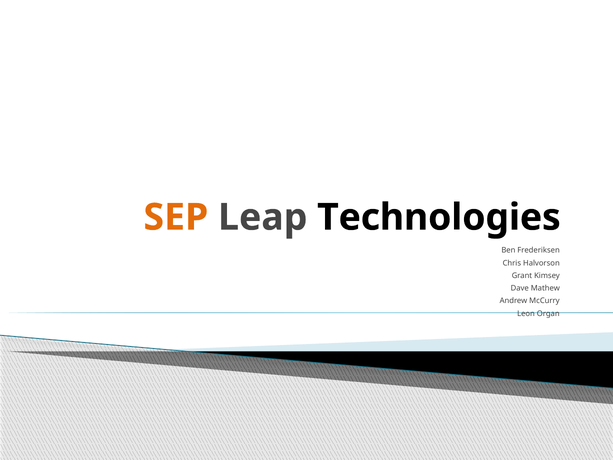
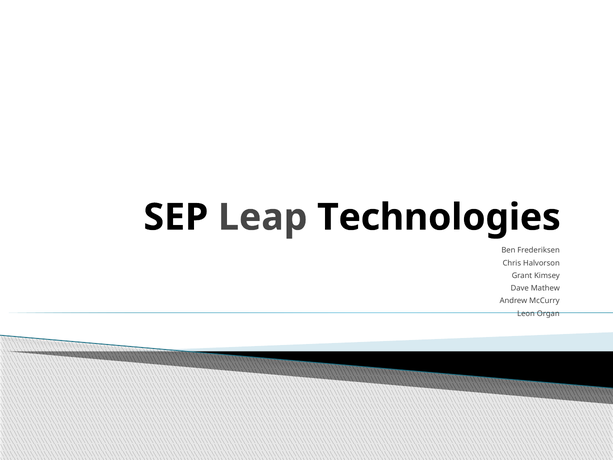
SEP colour: orange -> black
